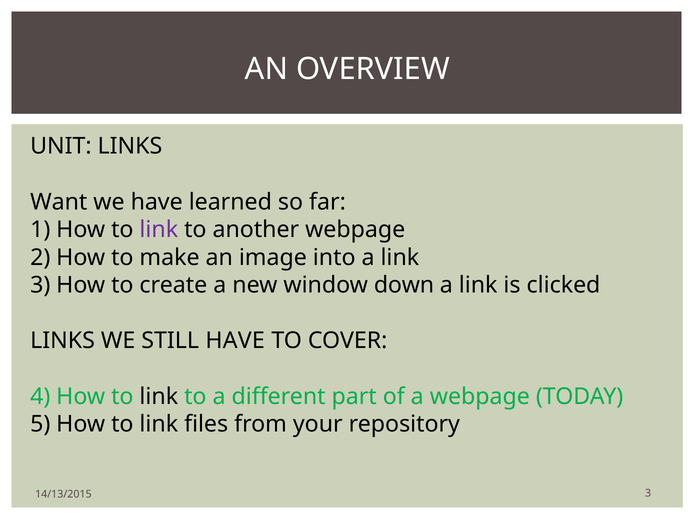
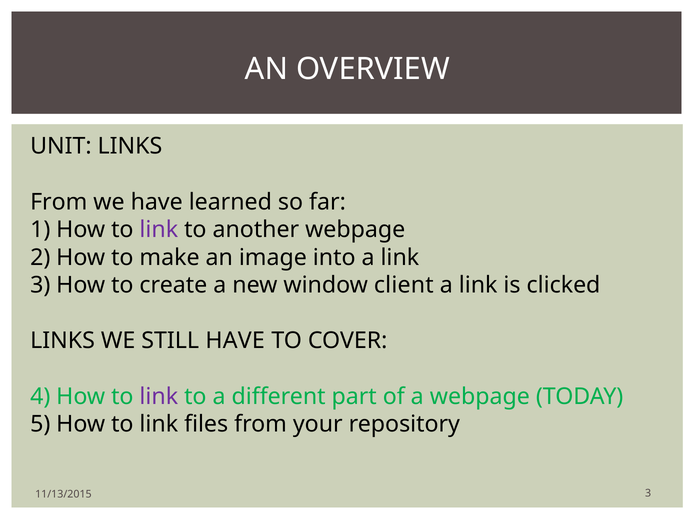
Want at (59, 202): Want -> From
down: down -> client
link at (159, 397) colour: black -> purple
14/13/2015: 14/13/2015 -> 11/13/2015
